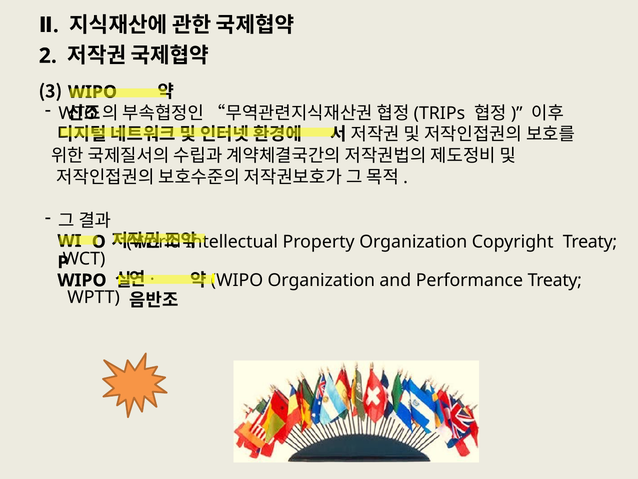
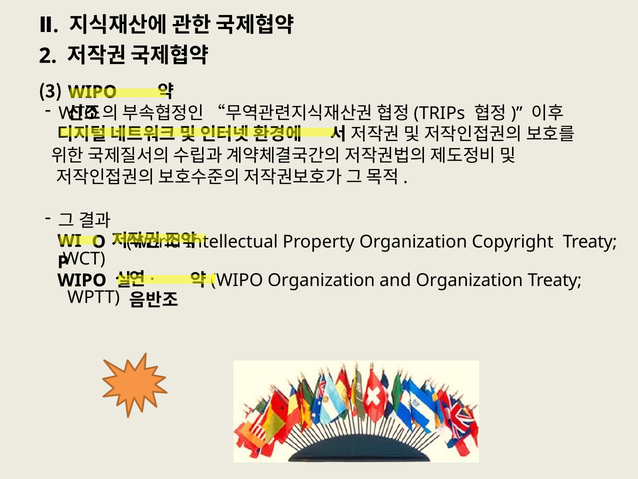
and Performance: Performance -> Organization
